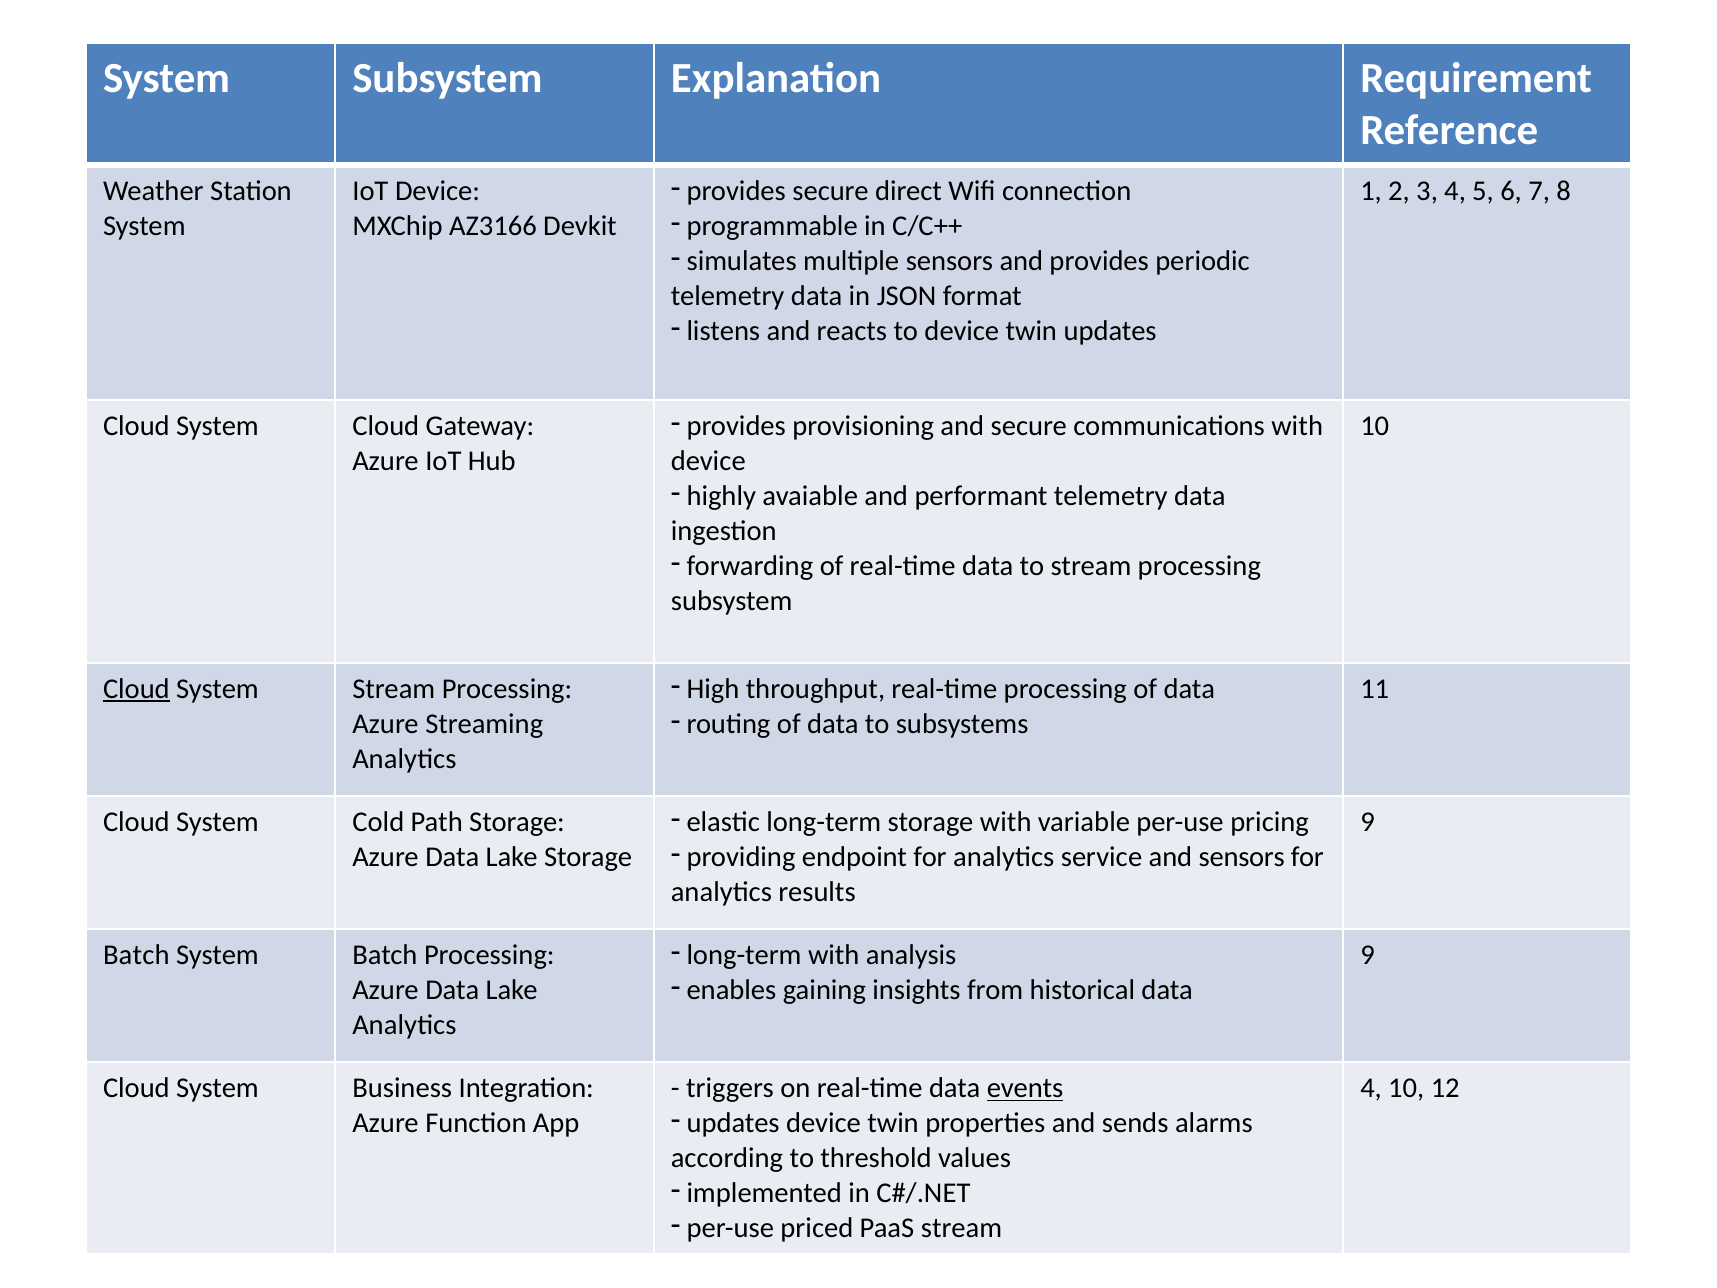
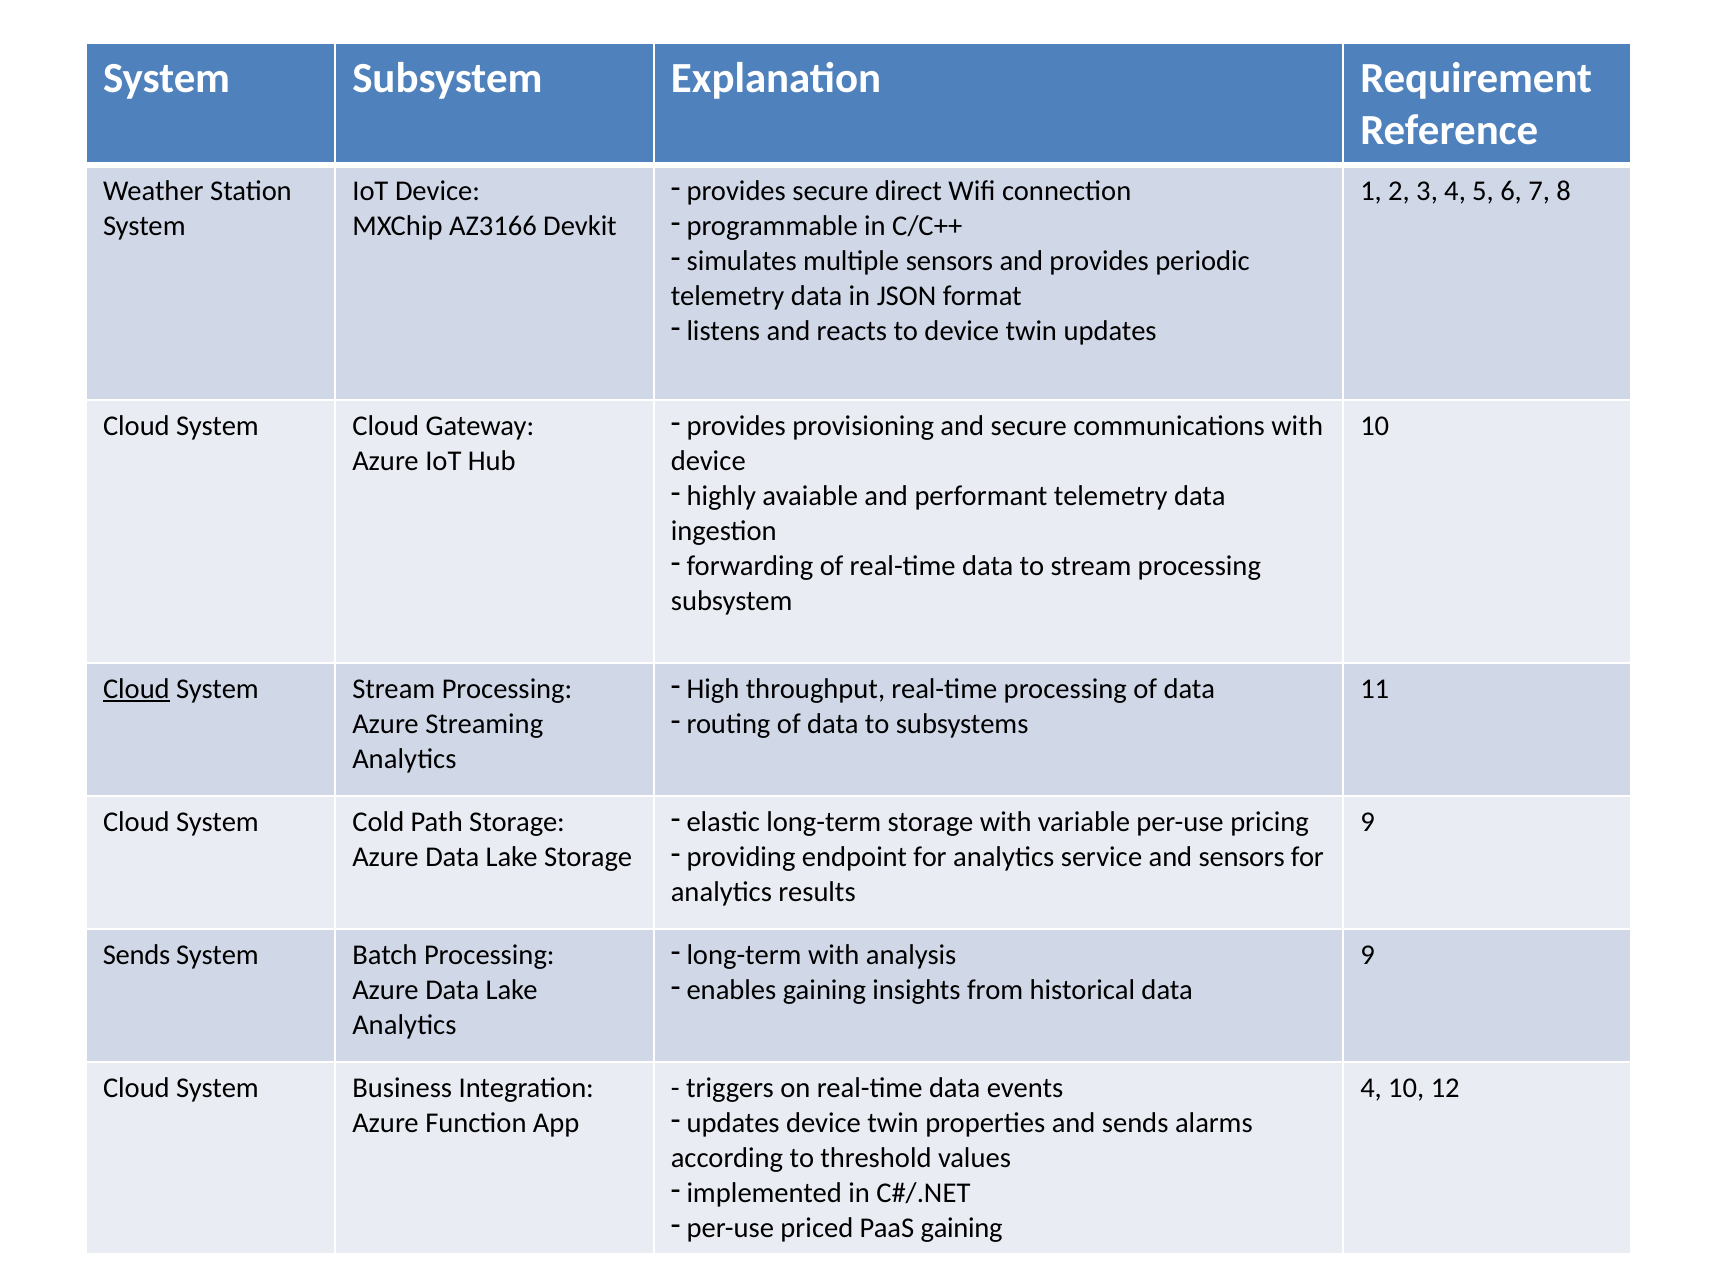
Batch at (136, 955): Batch -> Sends
events underline: present -> none
PaaS stream: stream -> gaining
